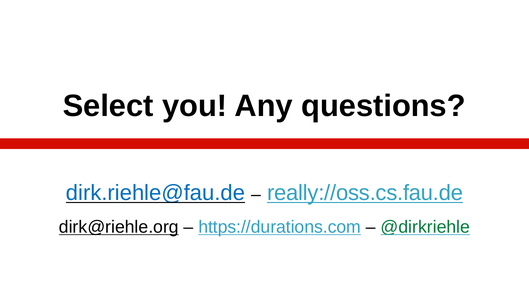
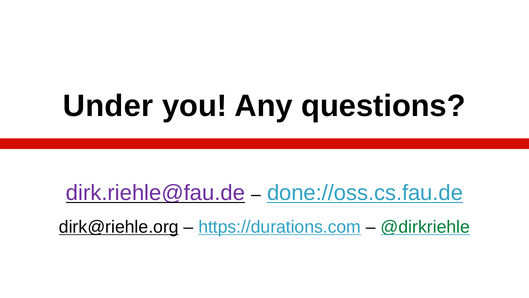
Select: Select -> Under
dirk.riehle@fau.de colour: blue -> purple
really://oss.cs.fau.de: really://oss.cs.fau.de -> done://oss.cs.fau.de
